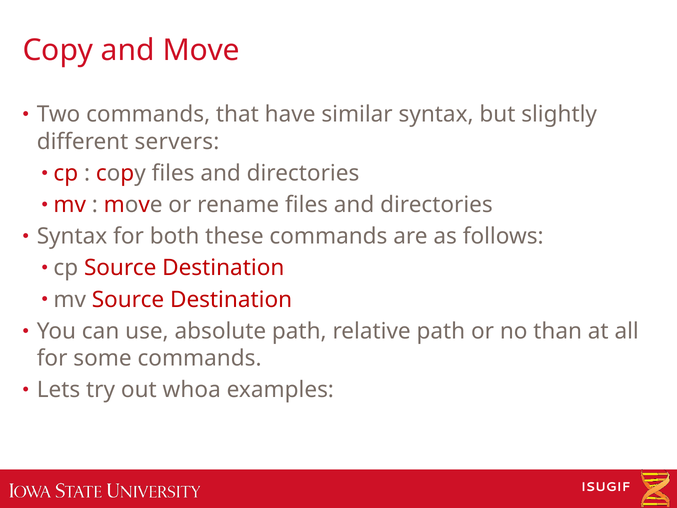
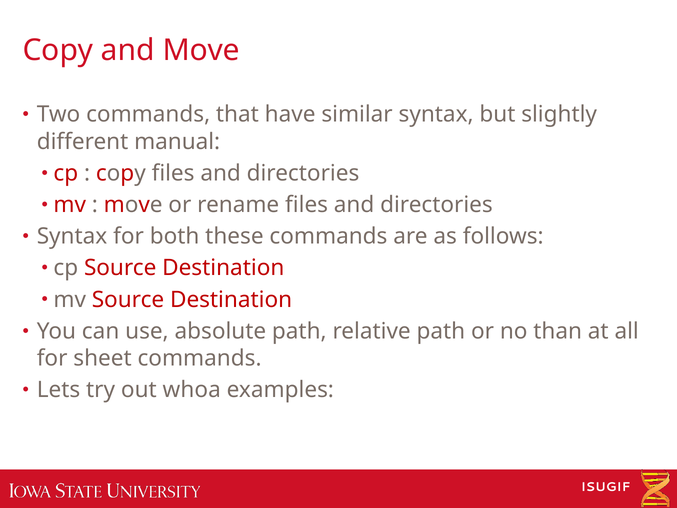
servers: servers -> manual
some: some -> sheet
